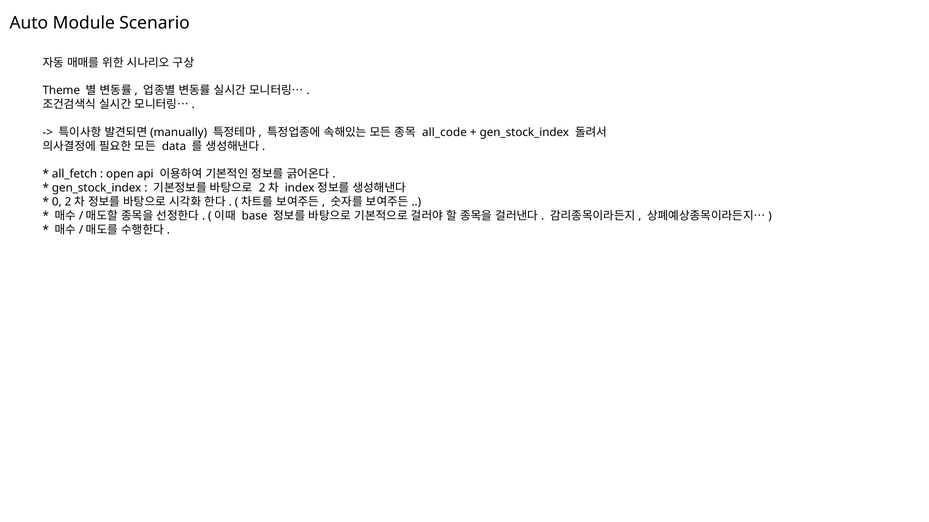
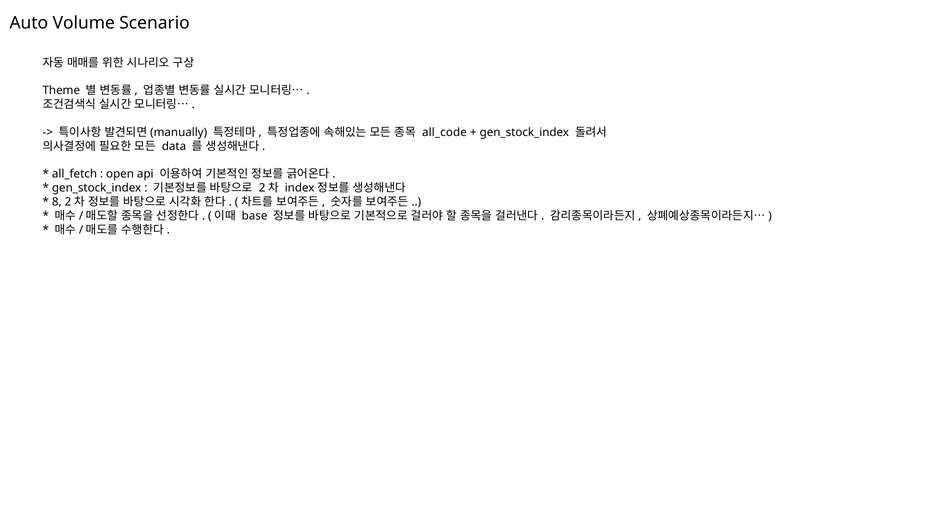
Module: Module -> Volume
0: 0 -> 8
